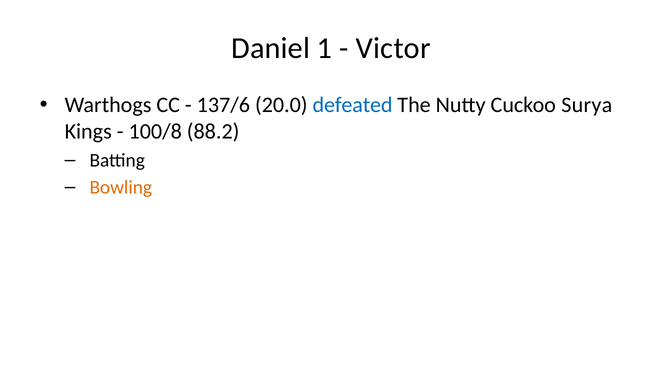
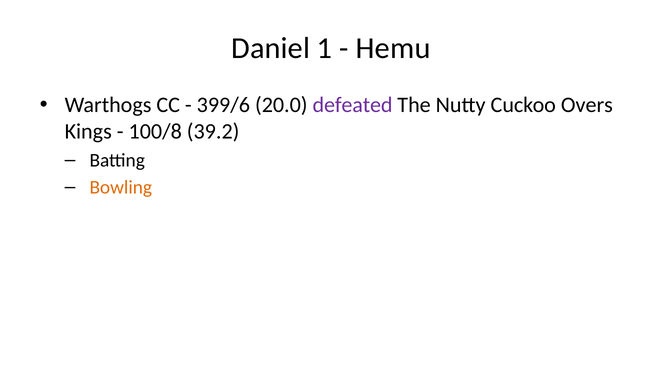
Victor: Victor -> Hemu
137/6: 137/6 -> 399/6
defeated colour: blue -> purple
Surya: Surya -> Overs
88.2: 88.2 -> 39.2
